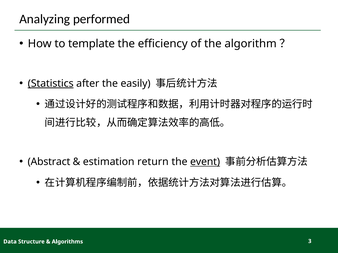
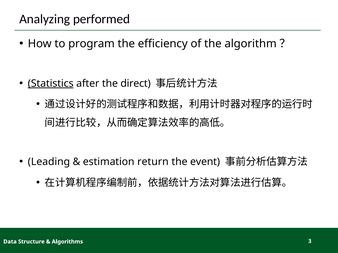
template: template -> program
easily: easily -> direct
Abstract: Abstract -> Leading
event underline: present -> none
